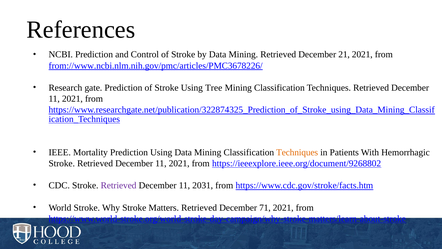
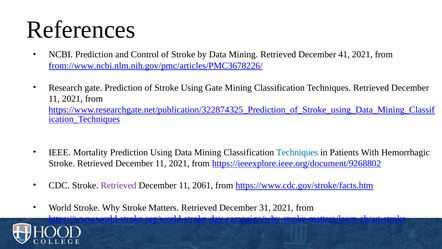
21: 21 -> 41
Using Tree: Tree -> Gate
Techniques at (297, 152) colour: orange -> blue
2031: 2031 -> 2061
71: 71 -> 31
